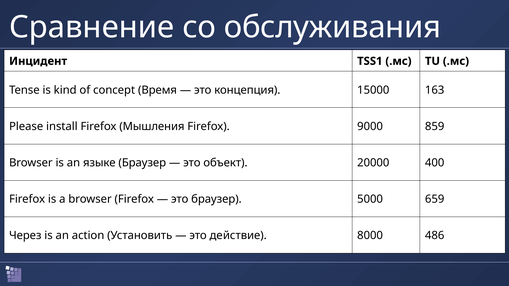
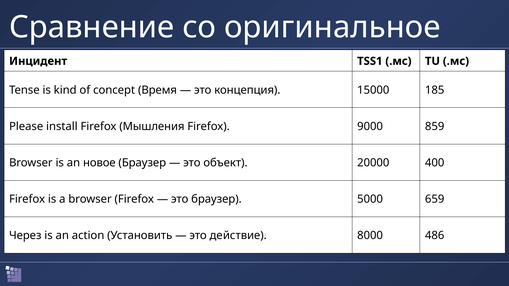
обслуживания: обслуживания -> оригинальное
163: 163 -> 185
языке: языке -> новое
